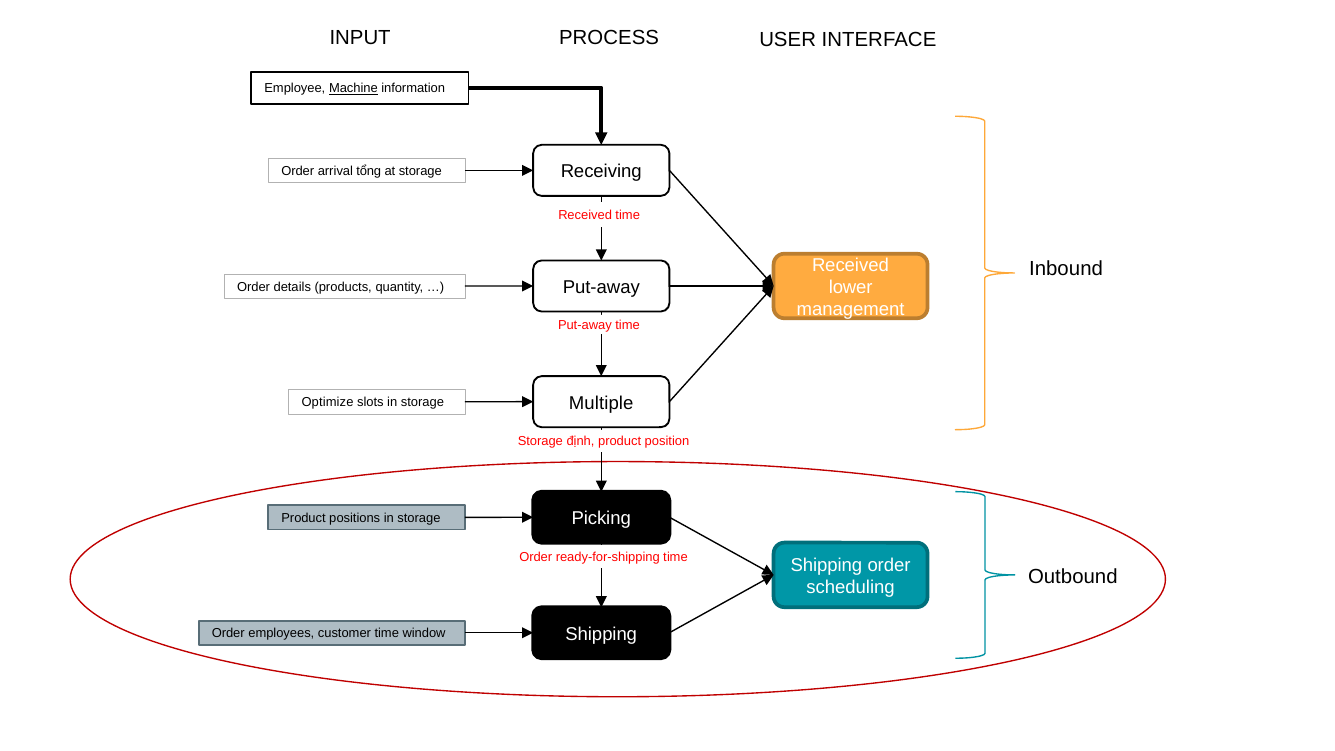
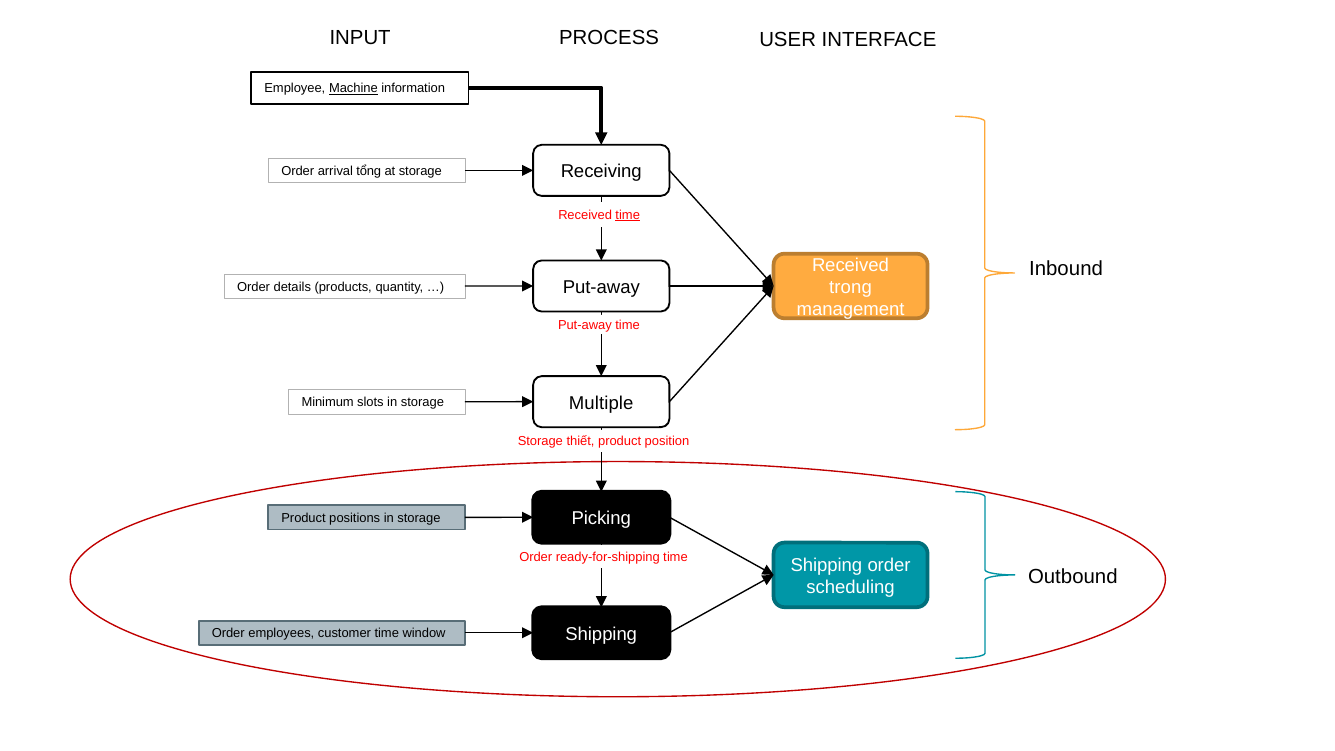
time at (628, 215) underline: none -> present
lower: lower -> trong
Optimize: Optimize -> Minimum
định: định -> thiết
